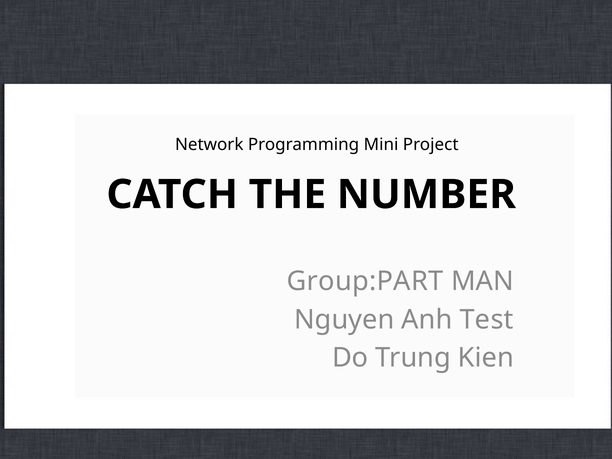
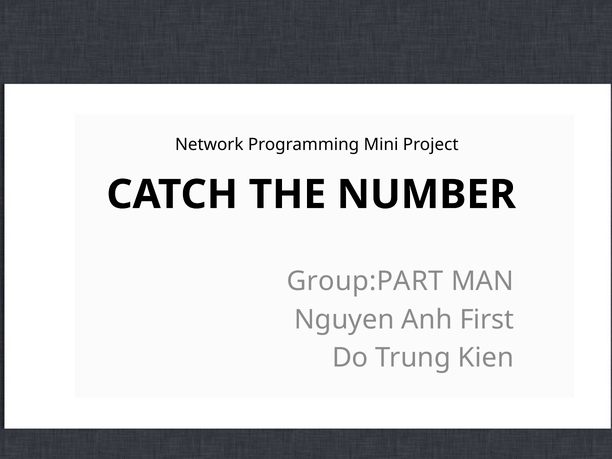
Test: Test -> First
